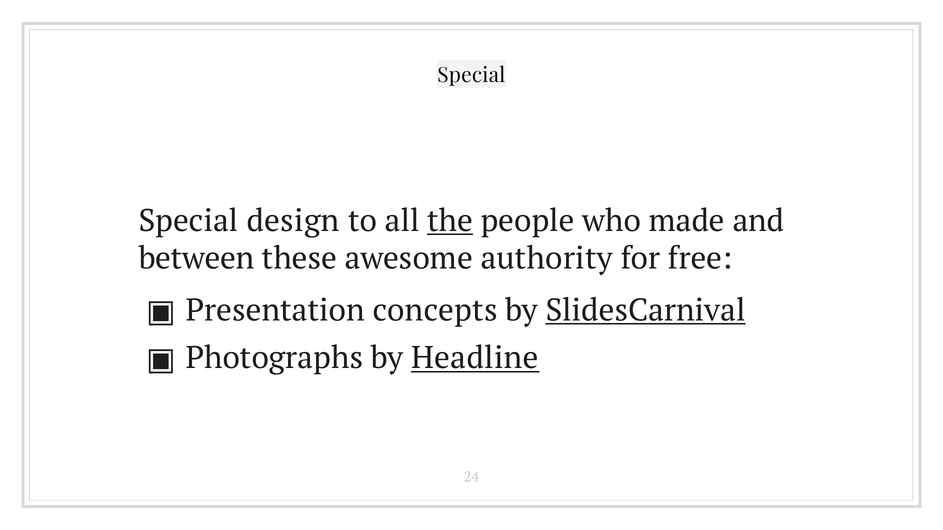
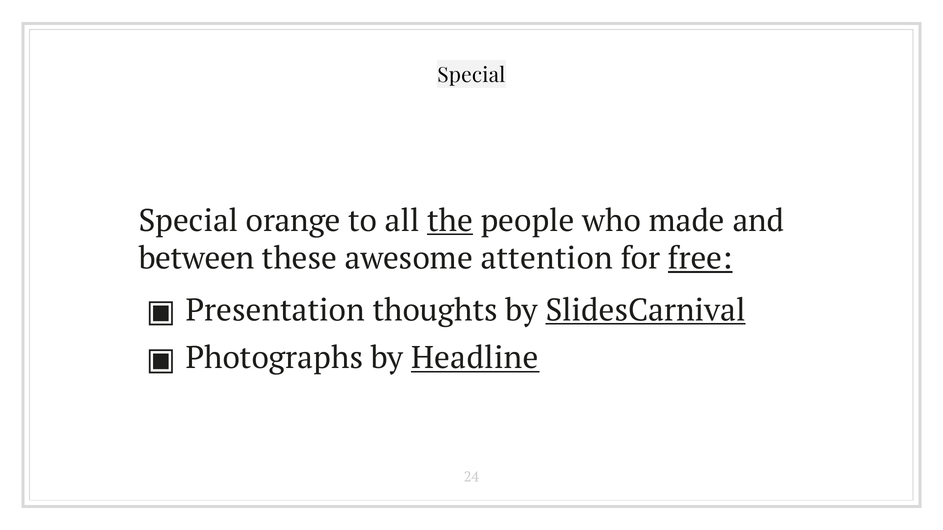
design: design -> orange
authority: authority -> attention
free underline: none -> present
concepts: concepts -> thoughts
